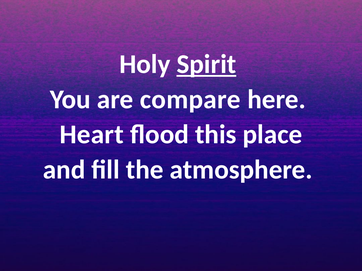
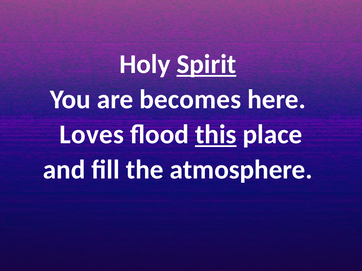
compare: compare -> becomes
Heart: Heart -> Loves
this underline: none -> present
